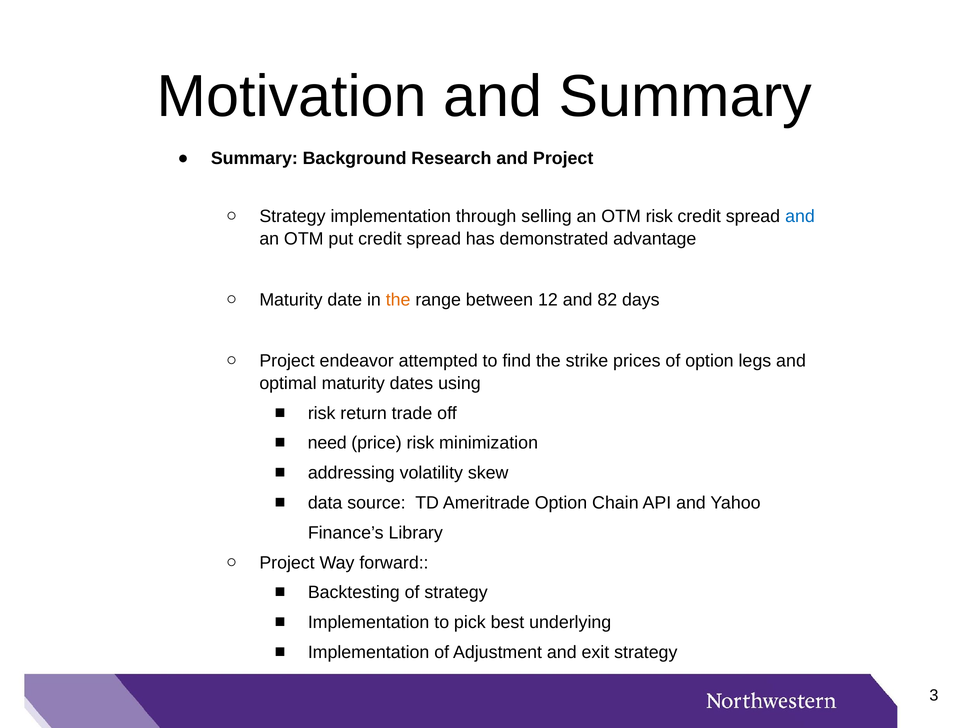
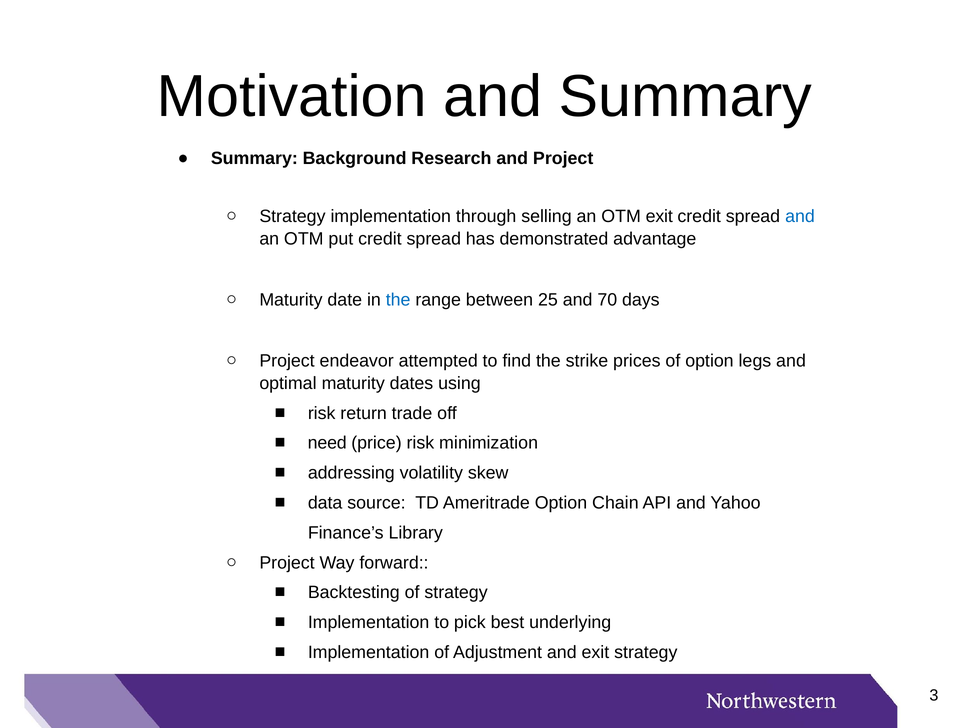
OTM risk: risk -> exit
the at (398, 300) colour: orange -> blue
12: 12 -> 25
82: 82 -> 70
